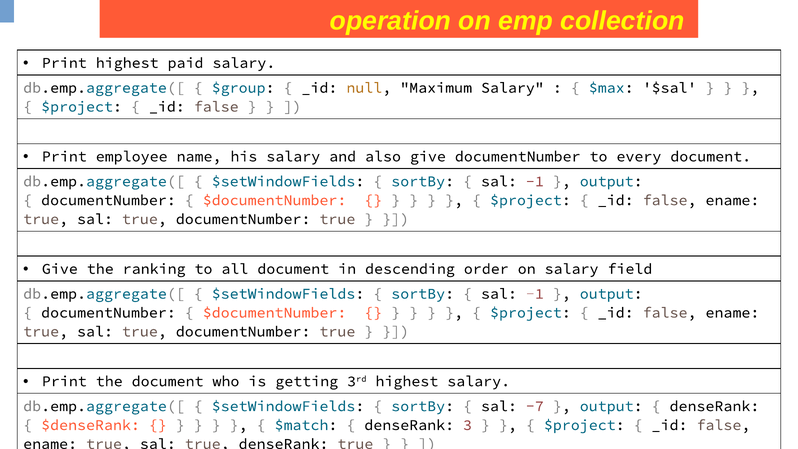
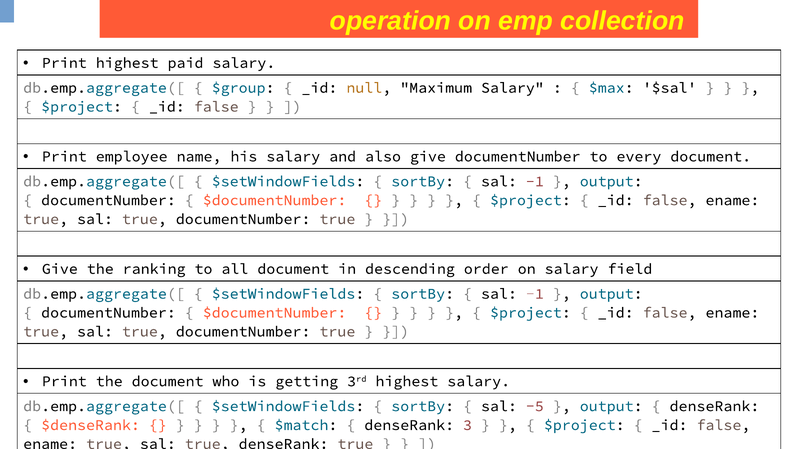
-7: -7 -> -5
